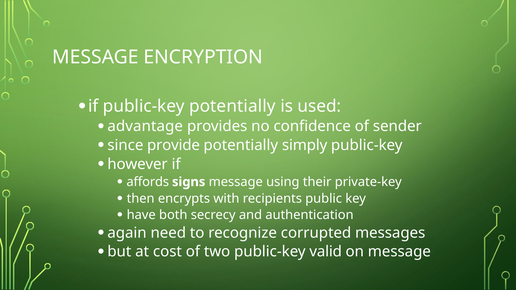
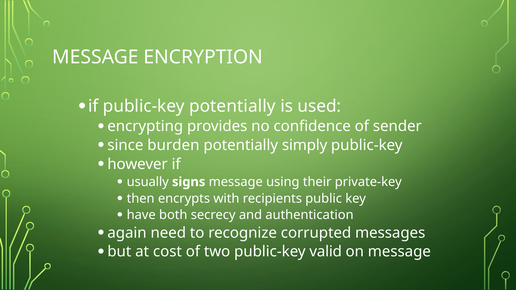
advantage: advantage -> encrypting
provide: provide -> burden
affords: affords -> usually
